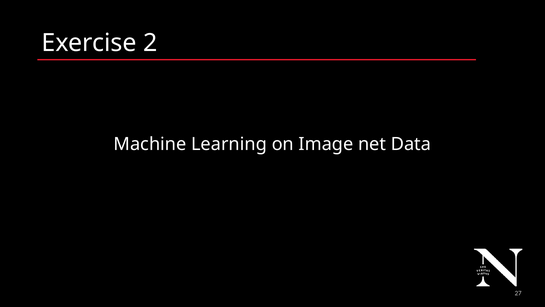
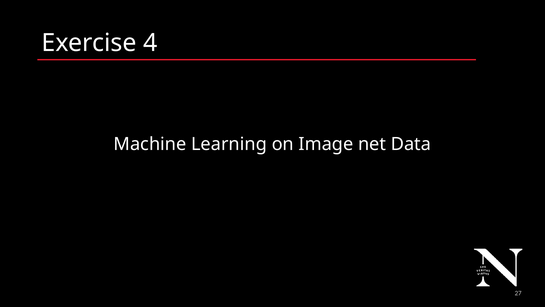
2: 2 -> 4
